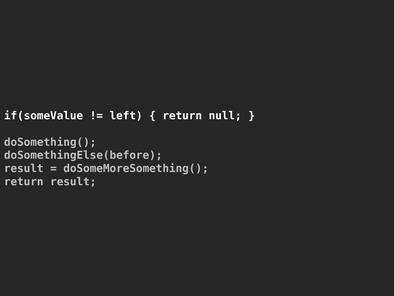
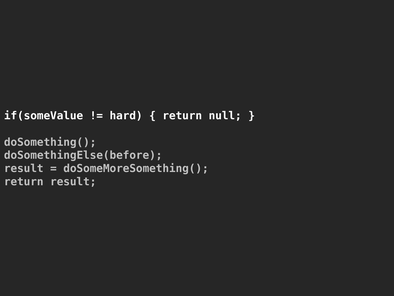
left: left -> hard
